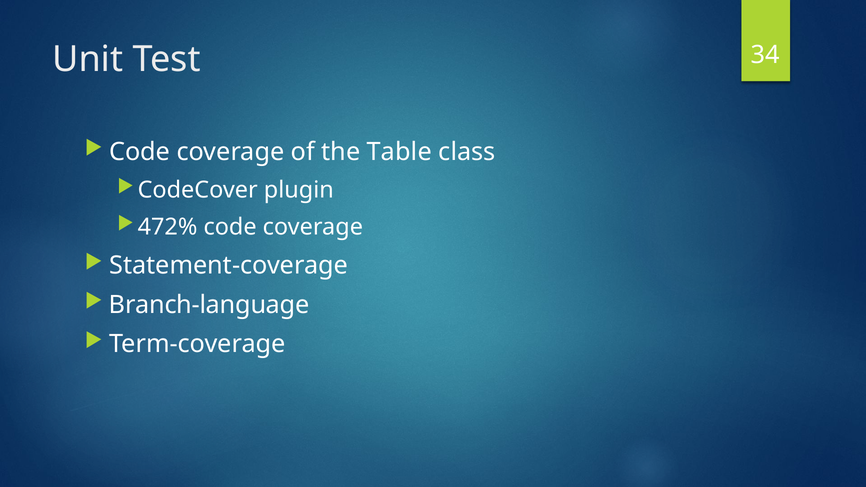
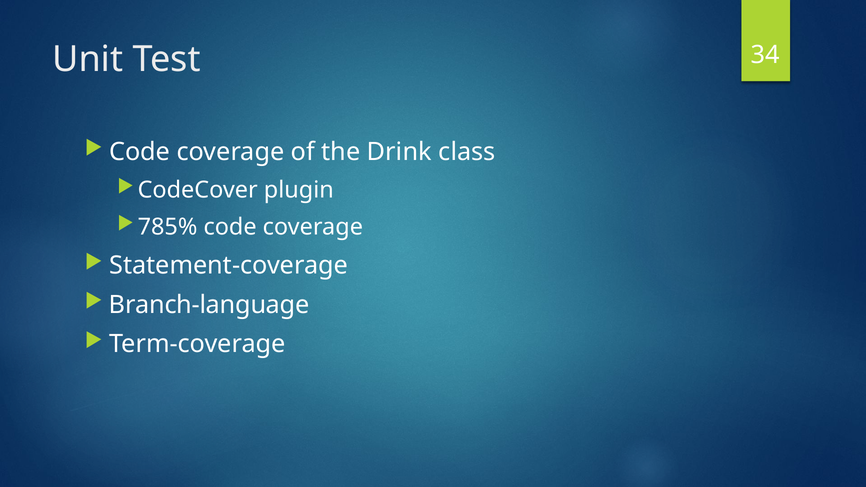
Table: Table -> Drink
472%: 472% -> 785%
